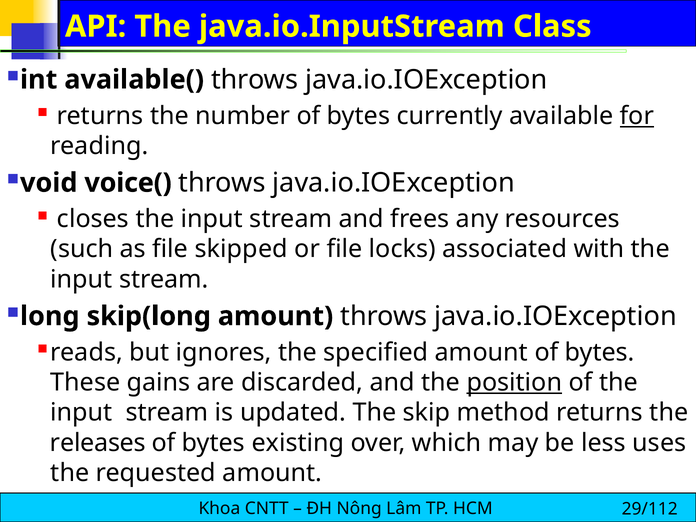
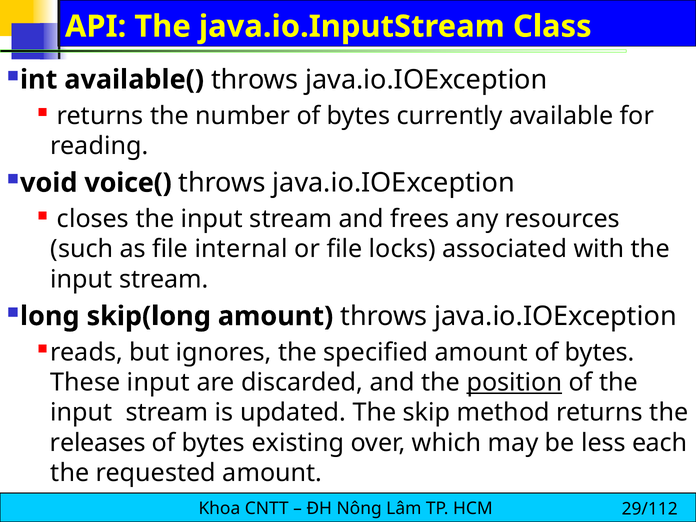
for underline: present -> none
skipped: skipped -> internal
These gains: gains -> input
uses: uses -> each
